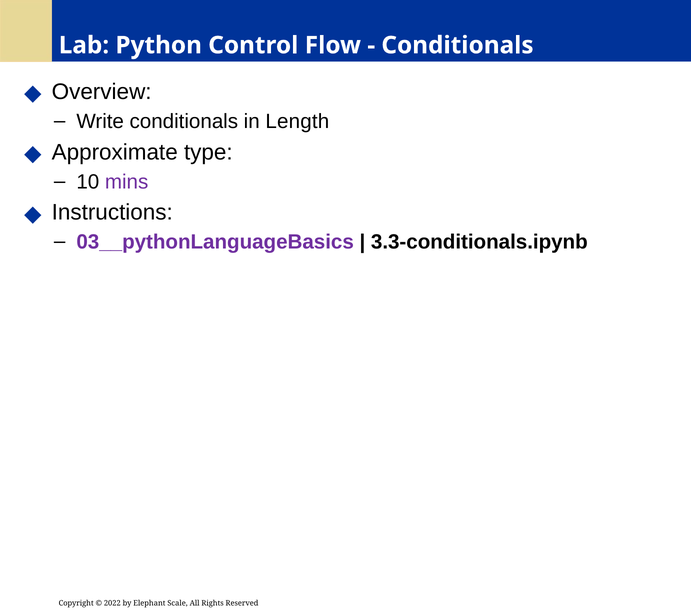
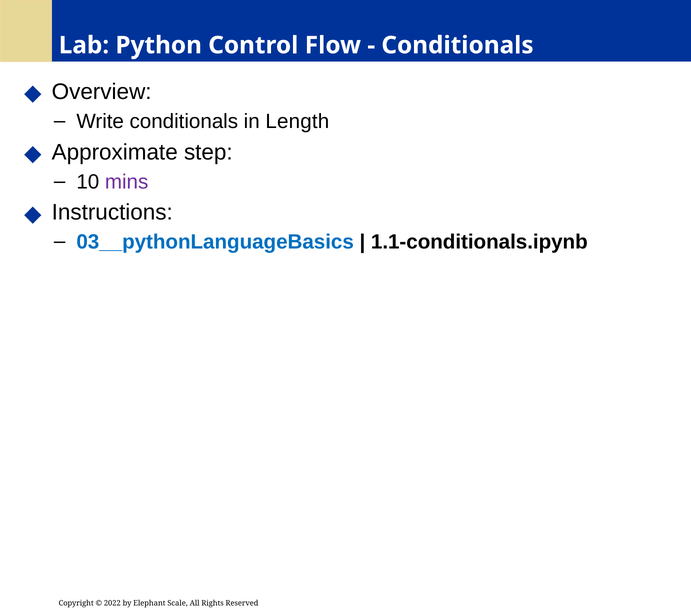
type: type -> step
03__pythonLanguageBasics colour: purple -> blue
3.3-conditionals.ipynb: 3.3-conditionals.ipynb -> 1.1-conditionals.ipynb
